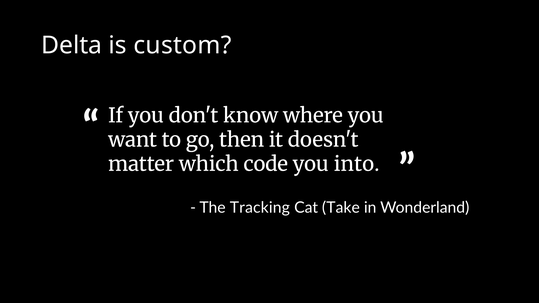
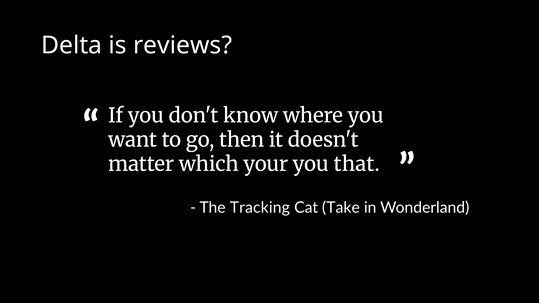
custom: custom -> reviews
code: code -> your
into: into -> that
